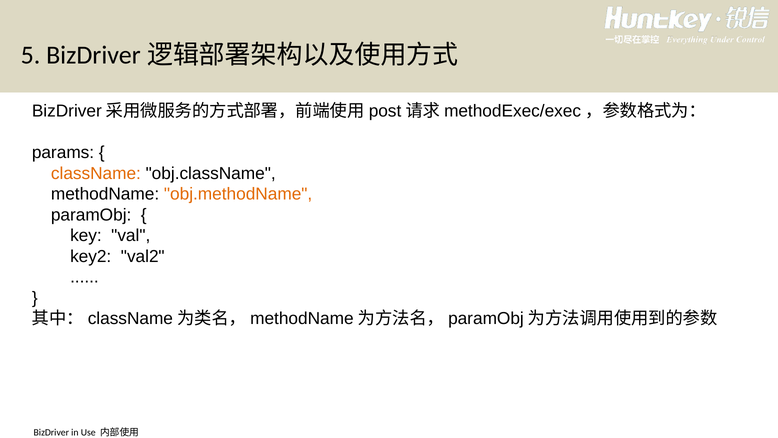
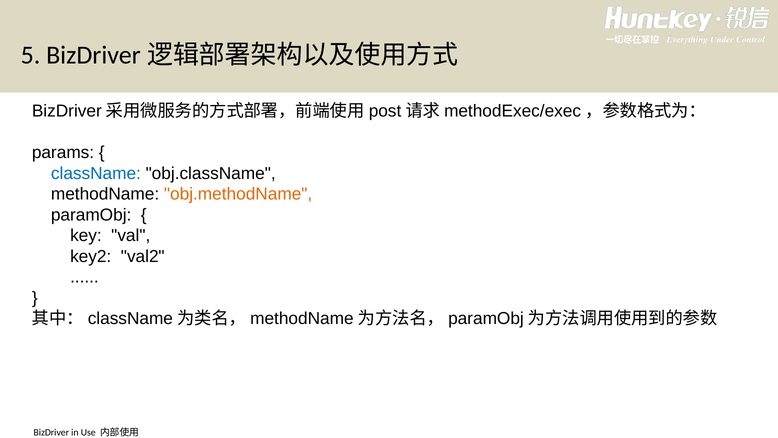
className colour: orange -> blue
